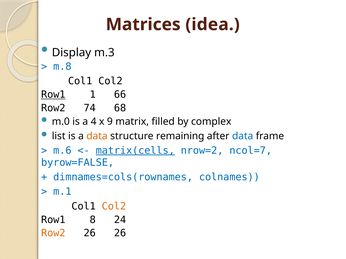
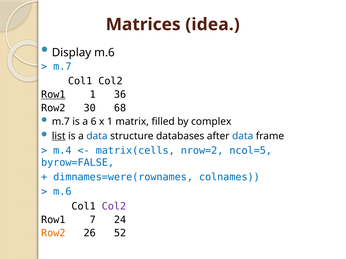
Display m.3: m.3 -> m.6
m.8 at (62, 67): m.8 -> m.7
66: 66 -> 36
74: 74 -> 30
m.0 at (61, 122): m.0 -> m.7
4: 4 -> 6
x 9: 9 -> 1
list underline: none -> present
data at (97, 136) colour: orange -> blue
remaining: remaining -> databases
m.6: m.6 -> m.4
matrix(cells underline: present -> none
ncol=7: ncol=7 -> ncol=5
dimnames=cols(rownames: dimnames=cols(rownames -> dimnames=were(rownames
m.1 at (62, 192): m.1 -> m.6
Col2 at (114, 207) colour: orange -> purple
8: 8 -> 7
26 26: 26 -> 52
